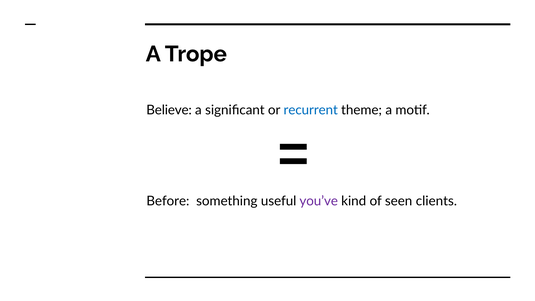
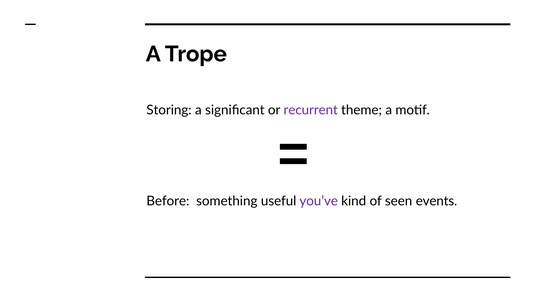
Believe: Believe -> Storing
recurrent colour: blue -> purple
clients: clients -> events
